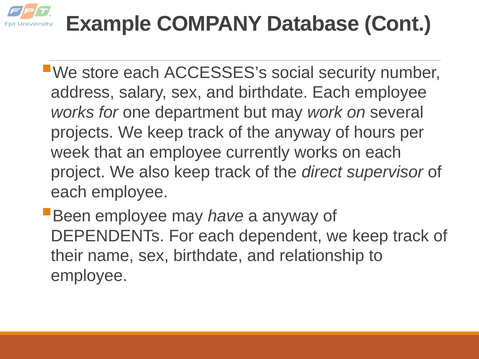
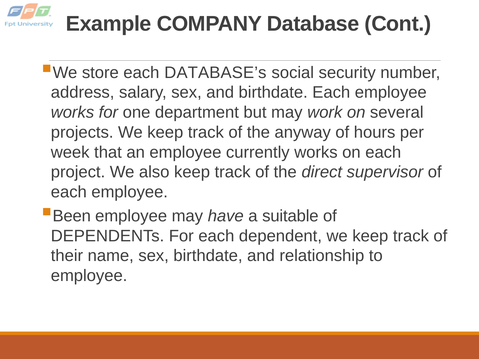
ACCESSES’s: ACCESSES’s -> DATABASE’s
a anyway: anyway -> suitable
